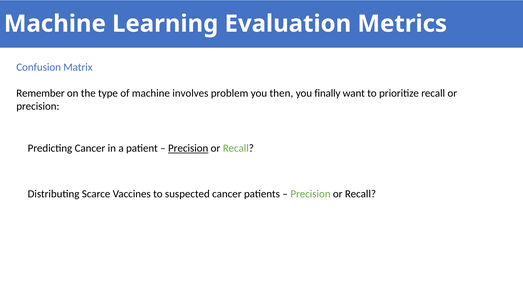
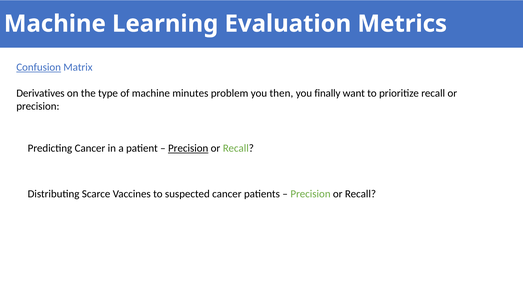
Confusion underline: none -> present
Remember: Remember -> Derivatives
involves: involves -> minutes
